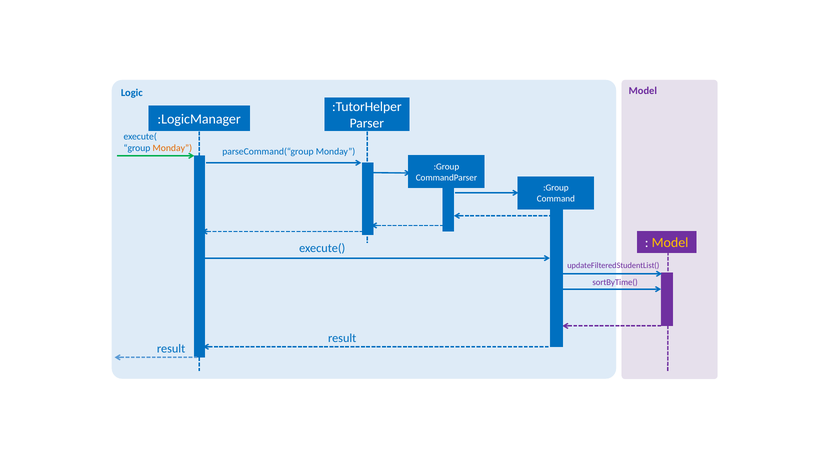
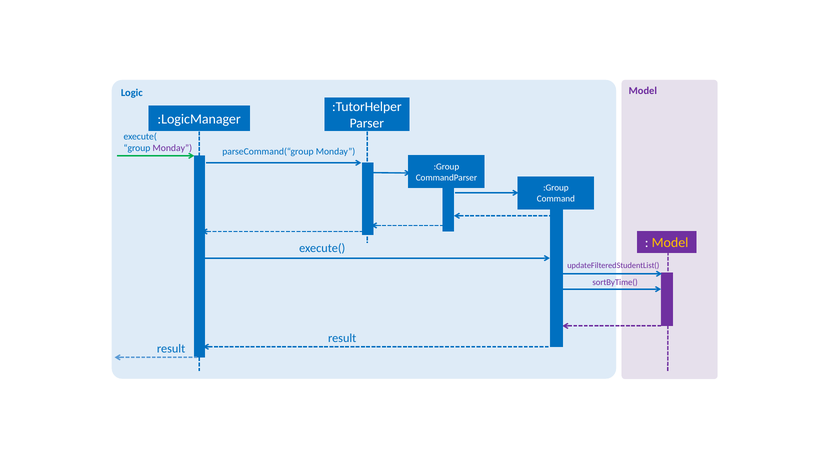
Monday at (172, 148) colour: orange -> purple
